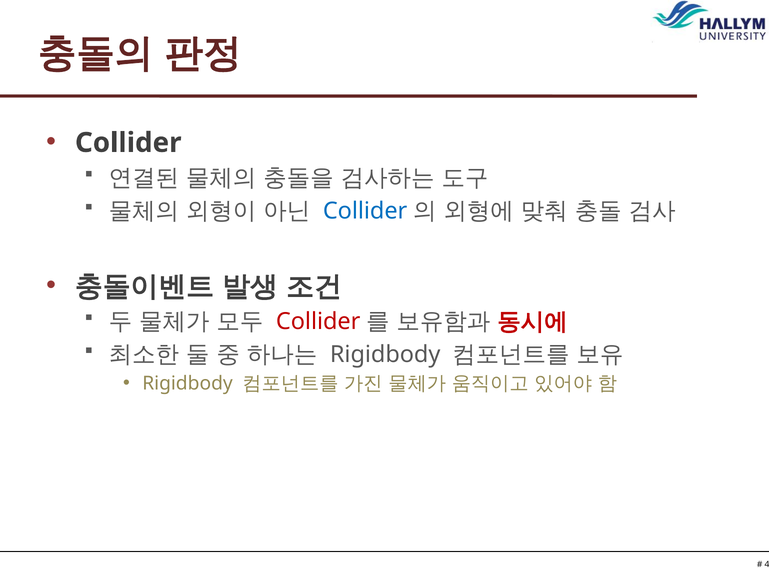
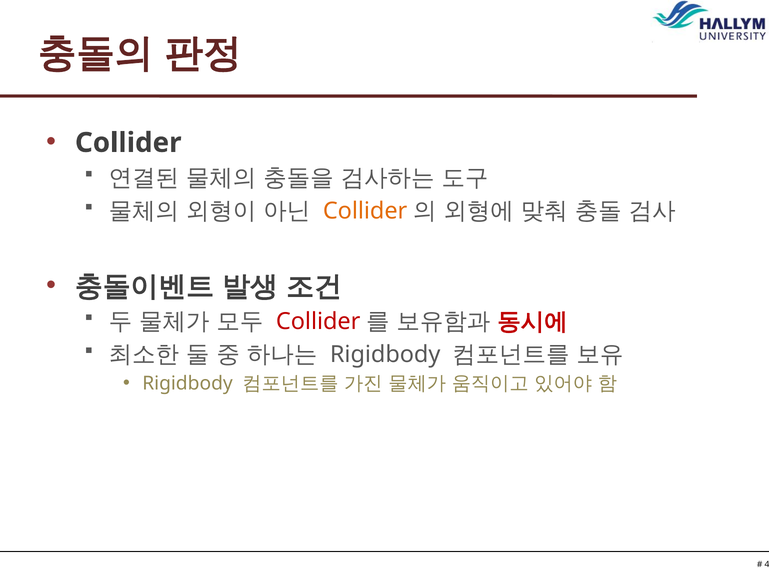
Collider at (365, 211) colour: blue -> orange
